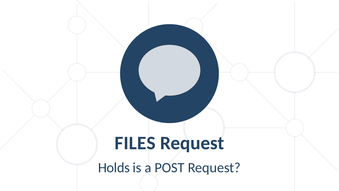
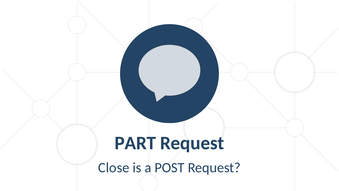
FILES: FILES -> PART
Holds: Holds -> Close
